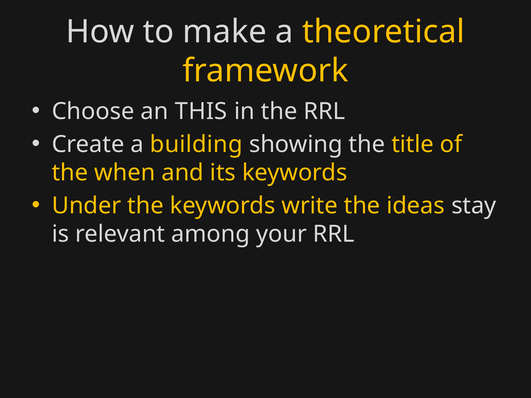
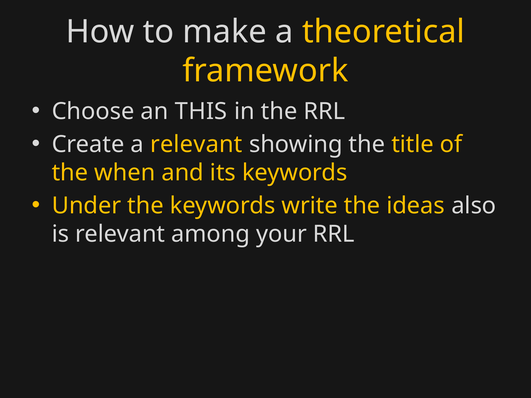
a building: building -> relevant
stay: stay -> also
